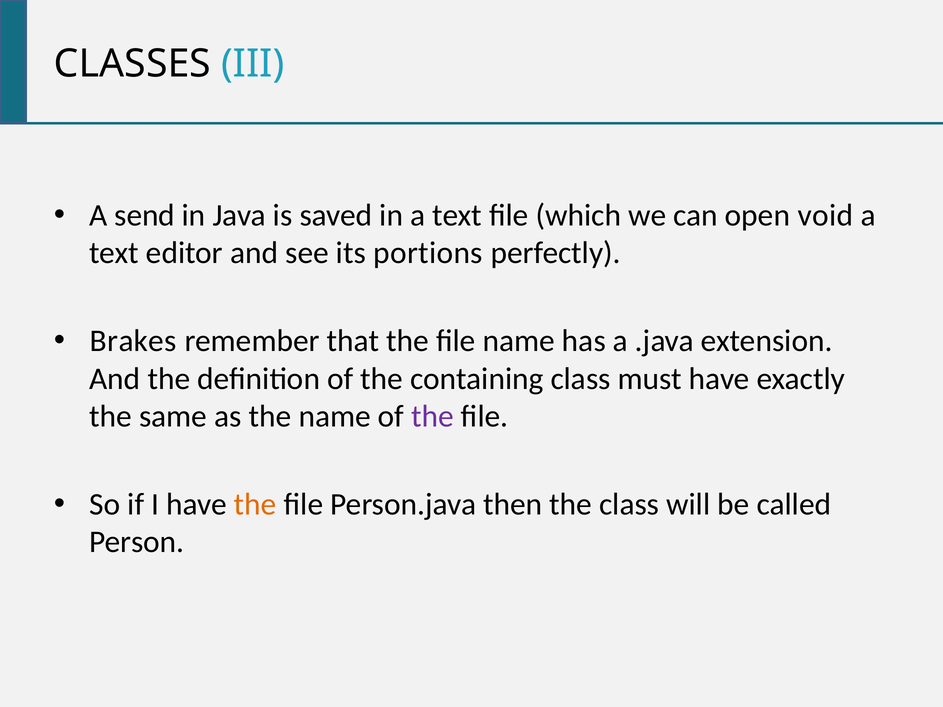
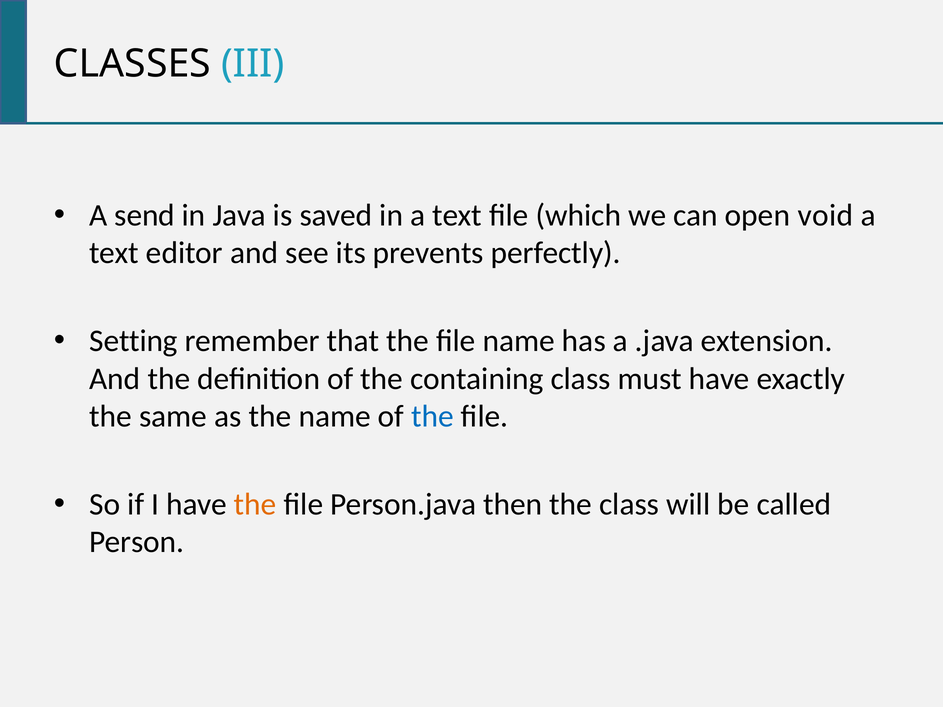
portions: portions -> prevents
Brakes: Brakes -> Setting
the at (432, 417) colour: purple -> blue
